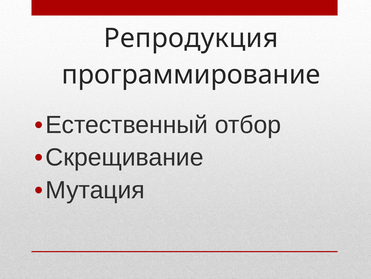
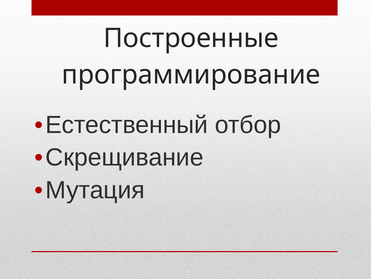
Репродукция: Репродукция -> Построенные
